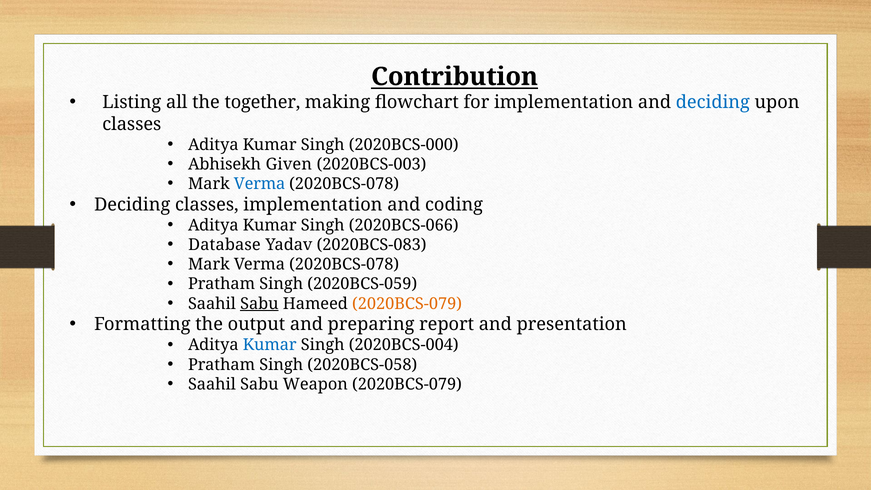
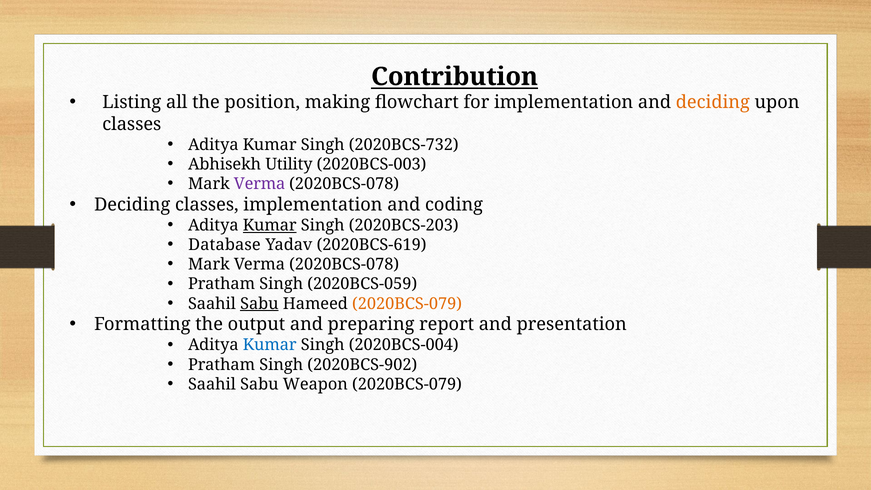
together: together -> position
deciding at (713, 102) colour: blue -> orange
2020BCS-000: 2020BCS-000 -> 2020BCS-732
Given: Given -> Utility
Verma at (260, 184) colour: blue -> purple
Kumar at (270, 225) underline: none -> present
2020BCS-066: 2020BCS-066 -> 2020BCS-203
2020BCS-083: 2020BCS-083 -> 2020BCS-619
2020BCS-058: 2020BCS-058 -> 2020BCS-902
